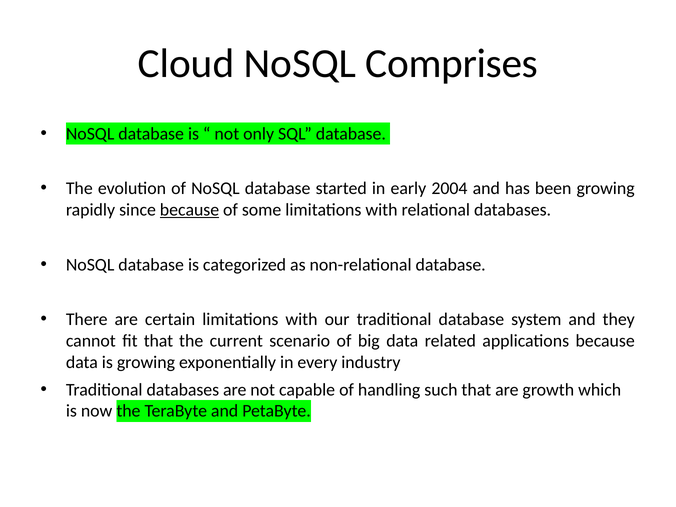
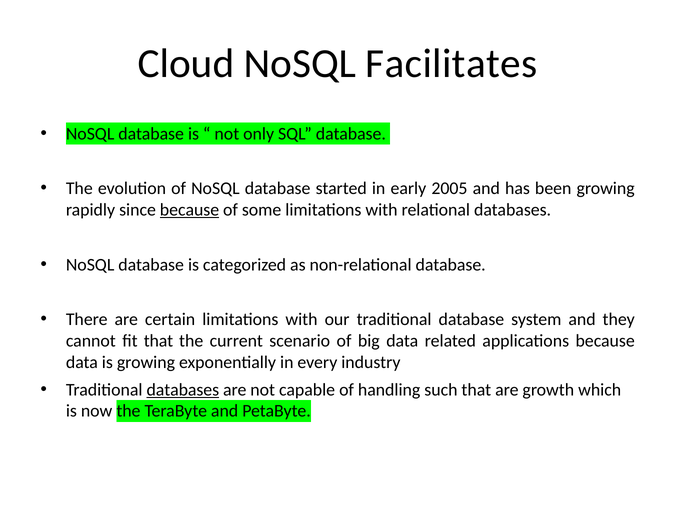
Comprises: Comprises -> Facilitates
2004: 2004 -> 2005
databases at (183, 390) underline: none -> present
